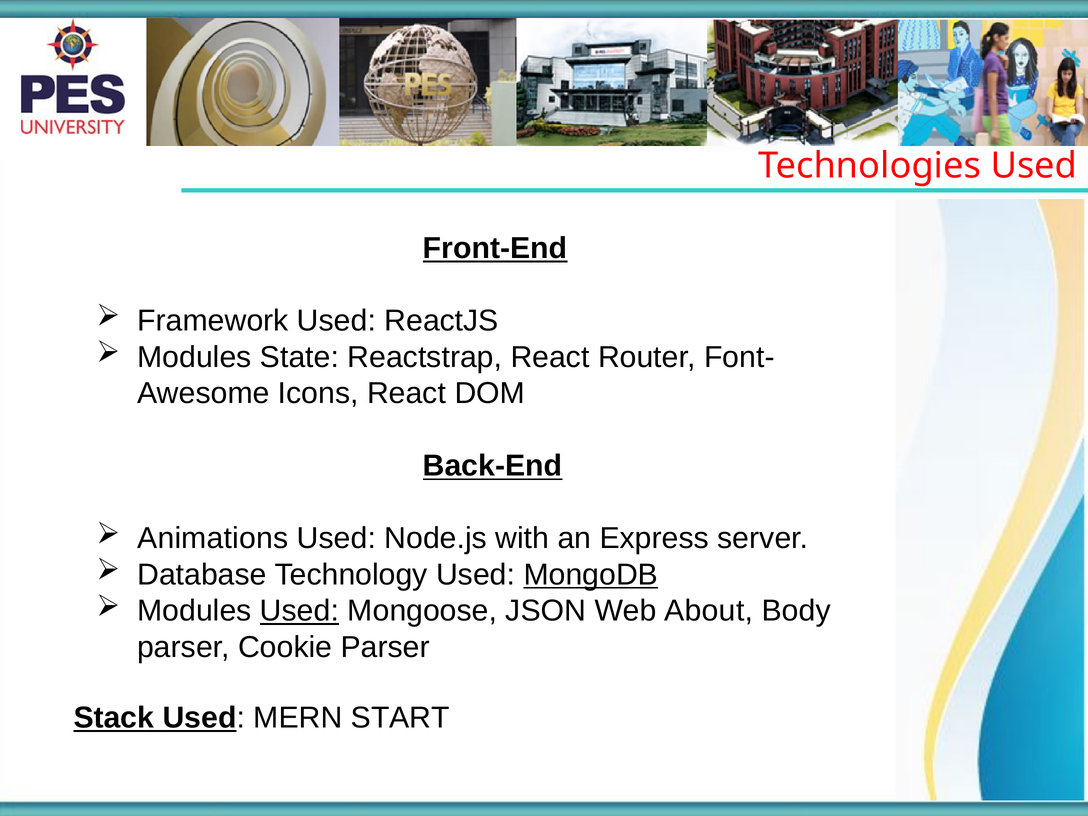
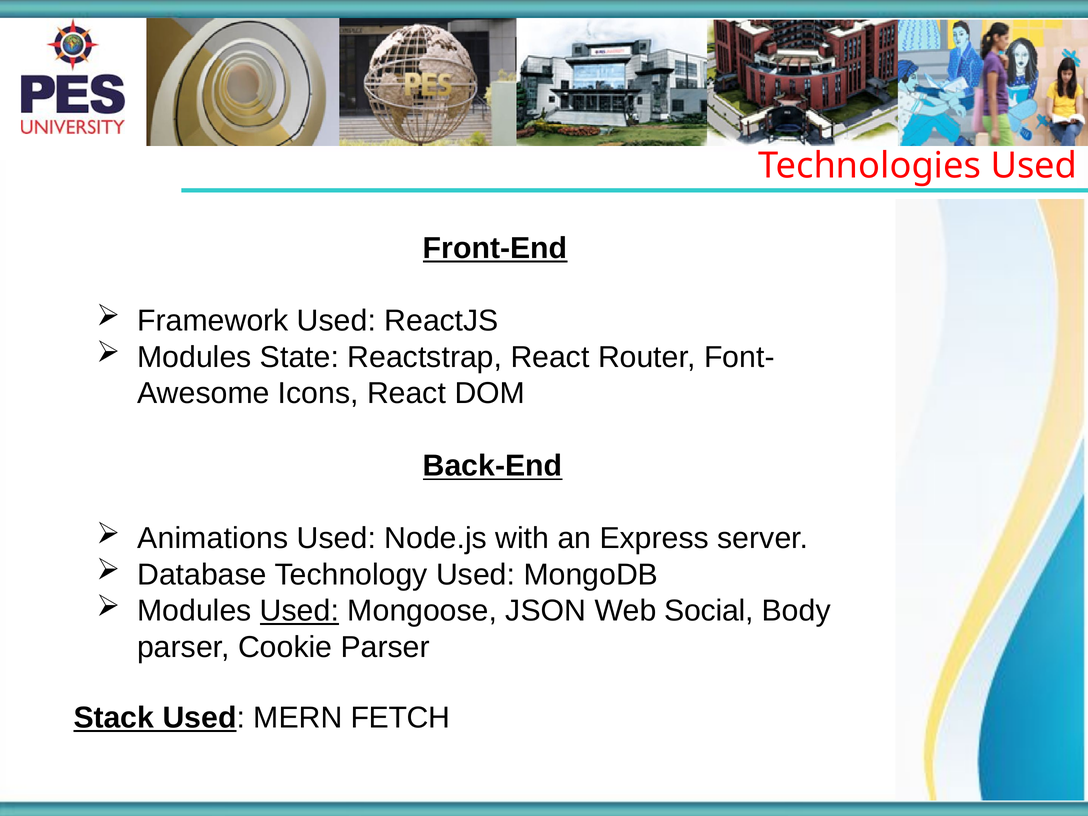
MongoDB underline: present -> none
About: About -> Social
START: START -> FETCH
